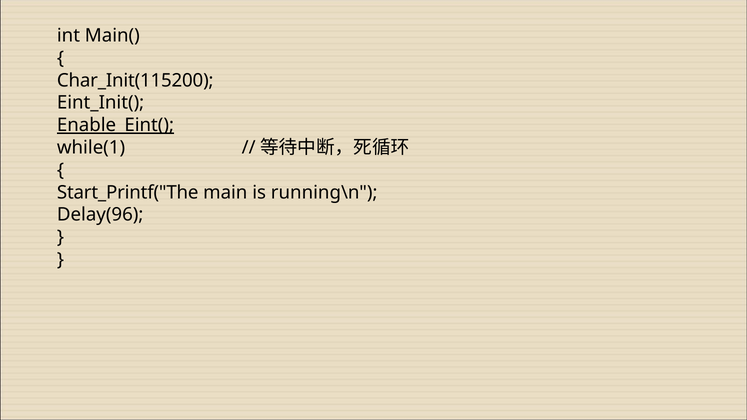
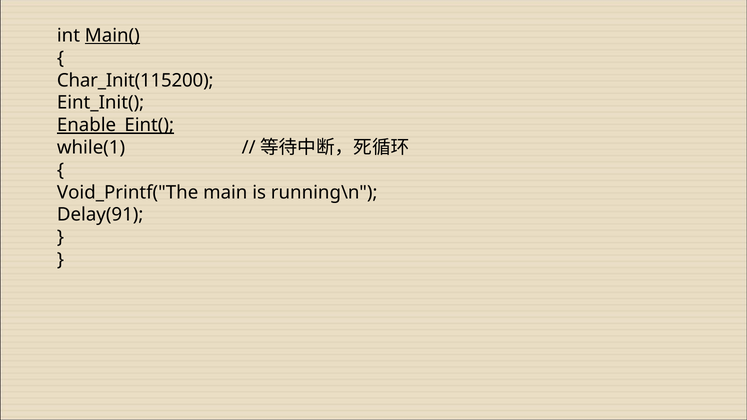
Main( underline: none -> present
Start_Printf("The: Start_Printf("The -> Void_Printf("The
Delay(96: Delay(96 -> Delay(91
